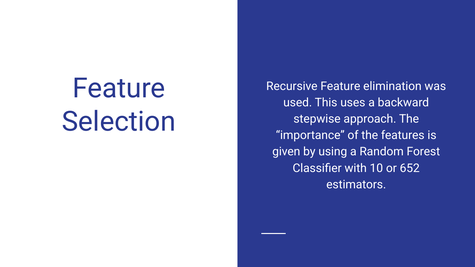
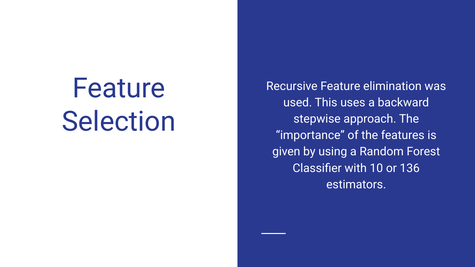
652: 652 -> 136
